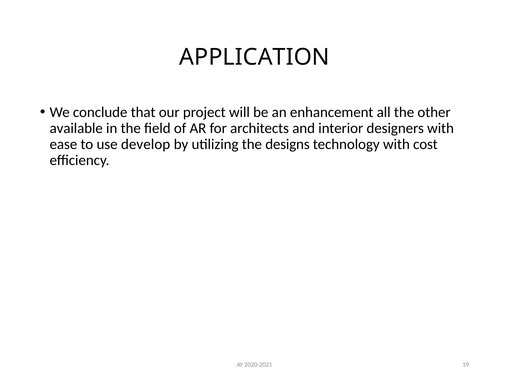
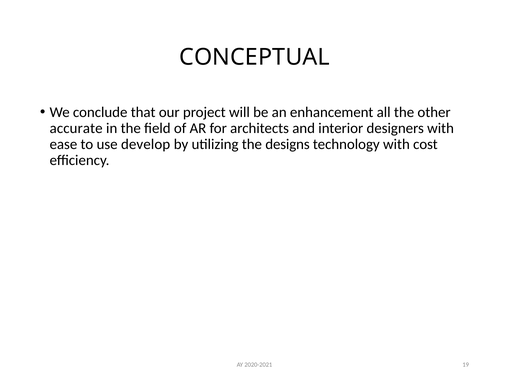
APPLICATION: APPLICATION -> CONCEPTUAL
available: available -> accurate
